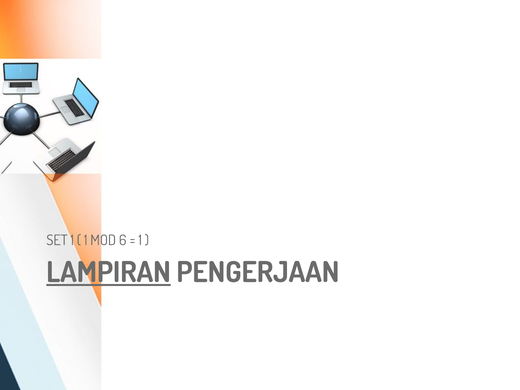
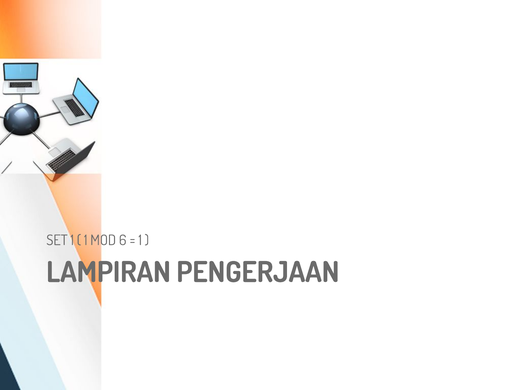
LAMPIRAN underline: present -> none
